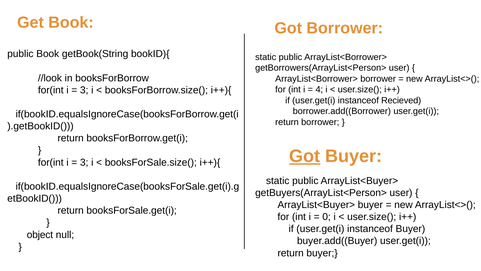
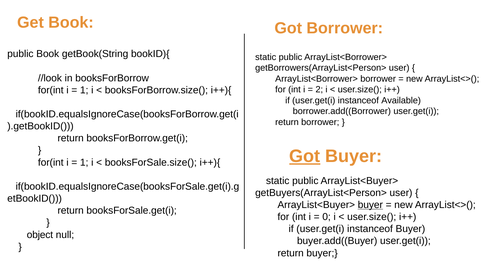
4: 4 -> 2
3 at (84, 90): 3 -> 1
Recieved: Recieved -> Available
3 at (84, 162): 3 -> 1
buyer at (370, 205) underline: none -> present
